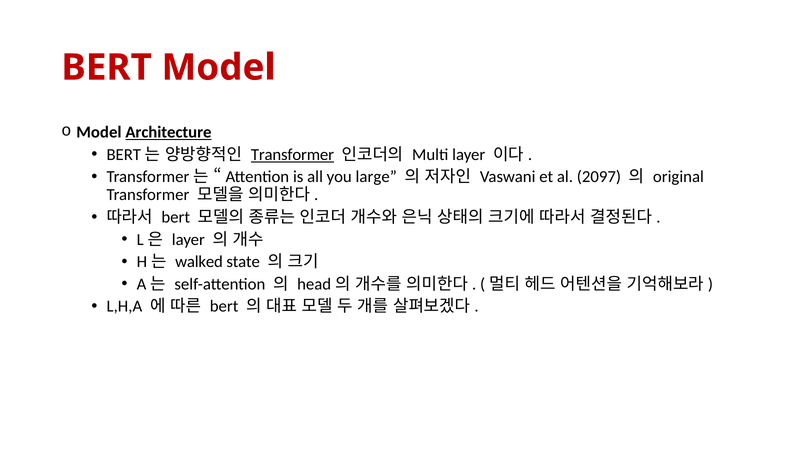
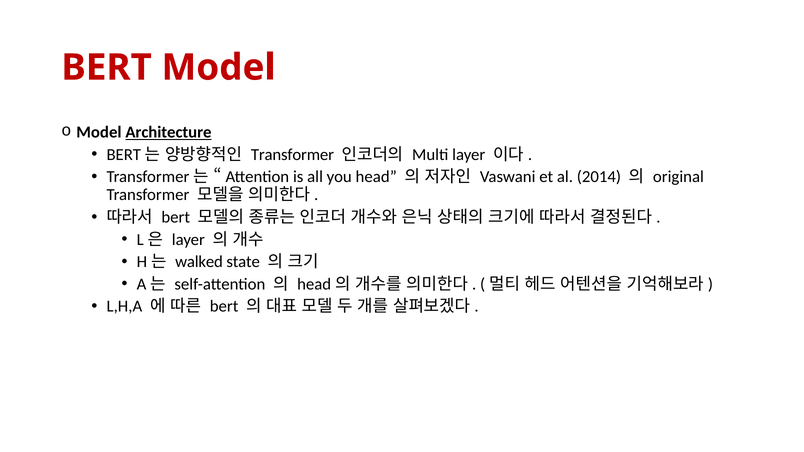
Transformer at (292, 155) underline: present -> none
large: large -> head
2097: 2097 -> 2014
